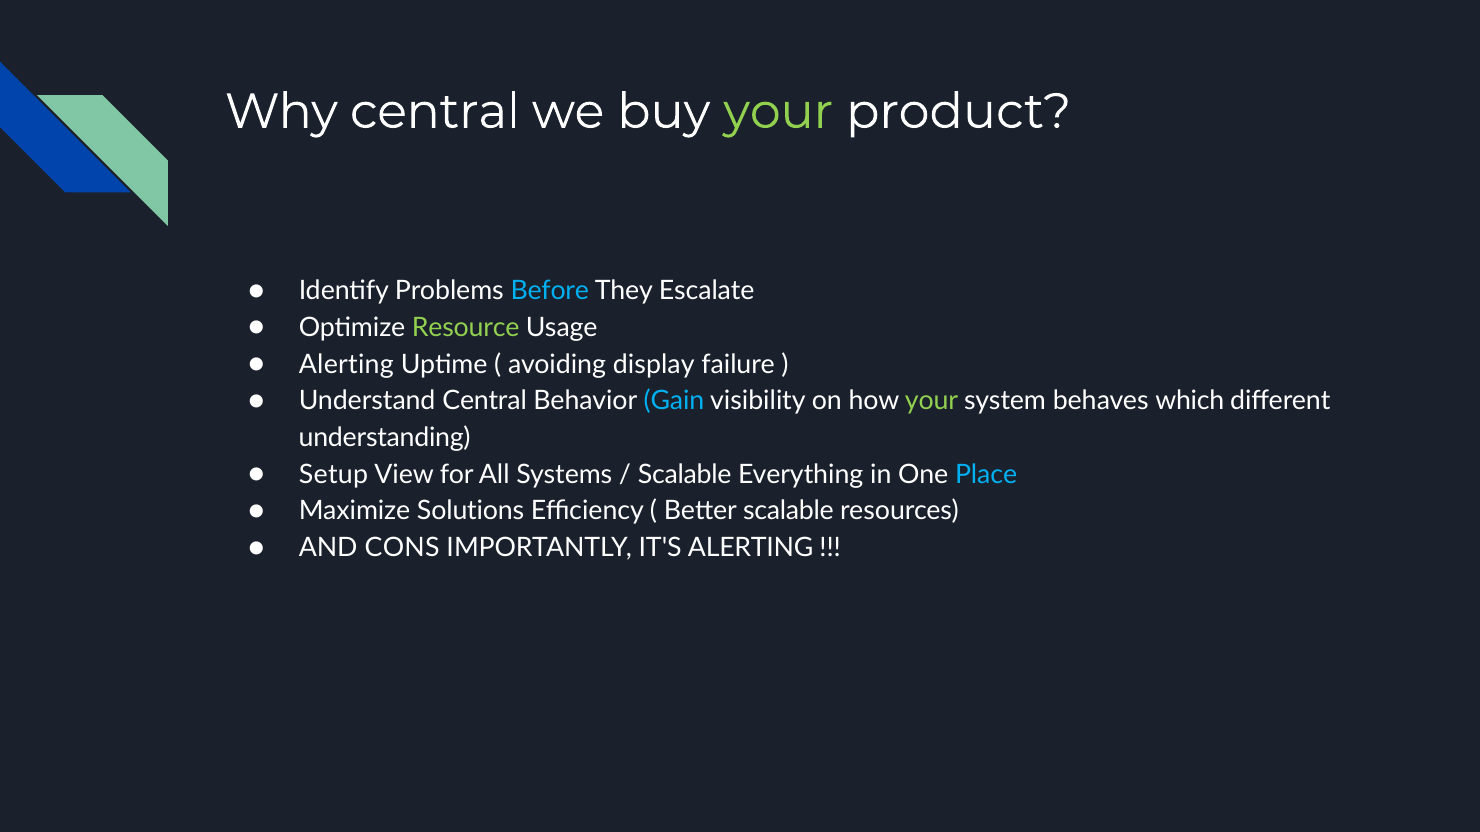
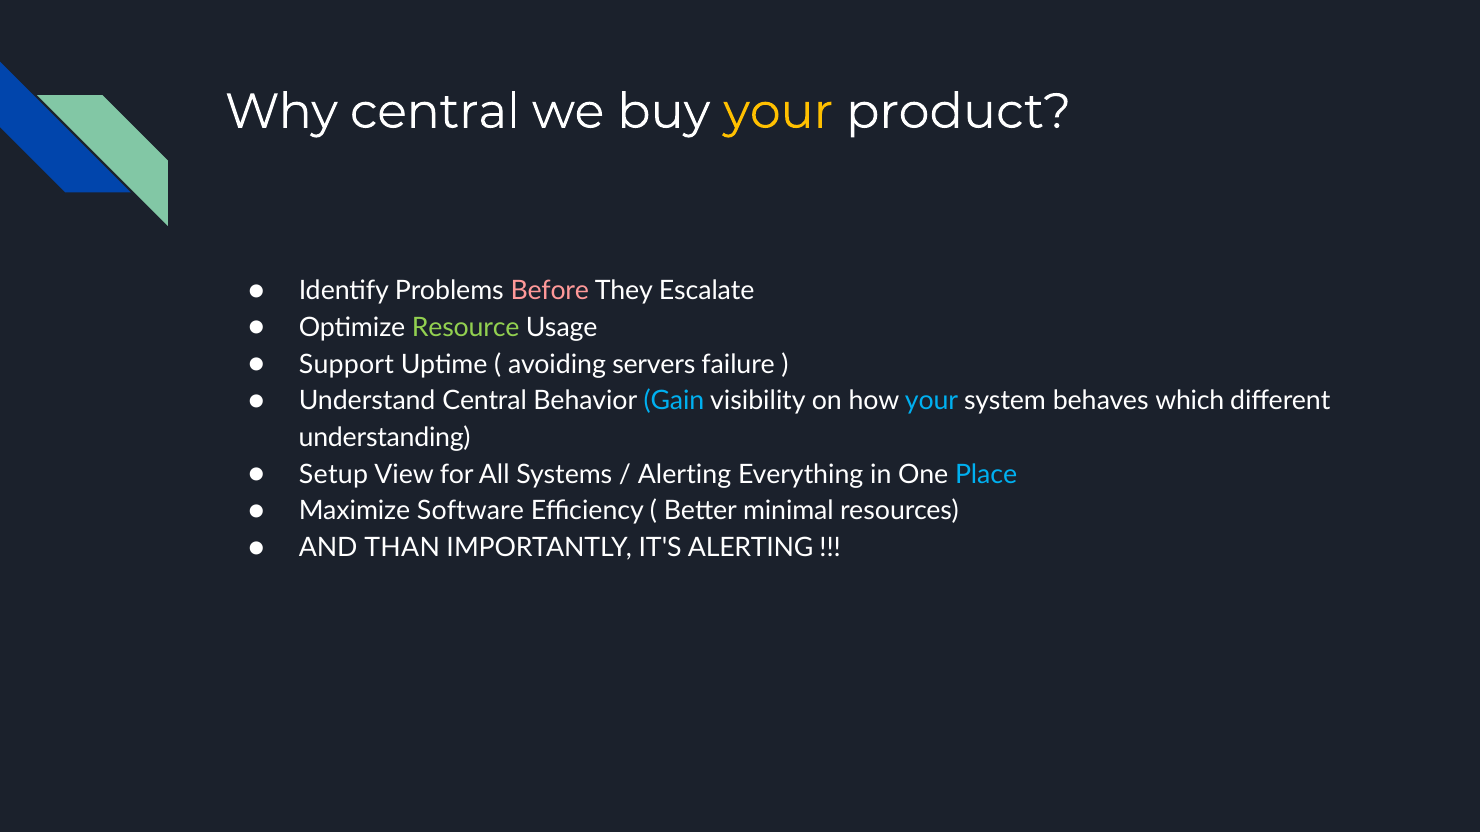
your at (778, 112) colour: light green -> yellow
Before colour: light blue -> pink
Alerting at (346, 364): Alerting -> Support
display: display -> servers
your at (931, 401) colour: light green -> light blue
Scalable at (685, 475): Scalable -> Alerting
Solutions: Solutions -> Software
Better scalable: scalable -> minimal
CONS: CONS -> THAN
